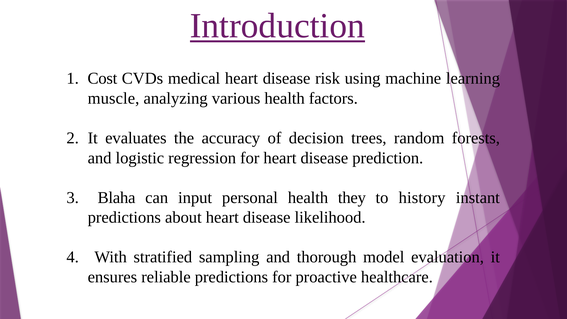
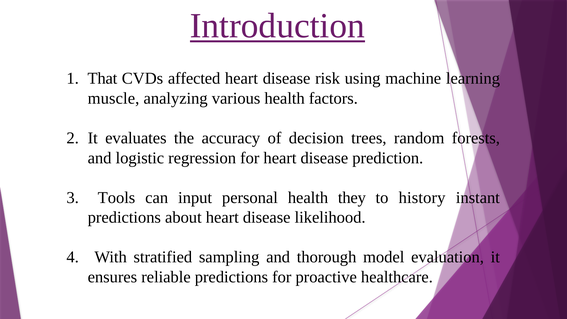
Cost: Cost -> That
medical: medical -> affected
Blaha: Blaha -> Tools
